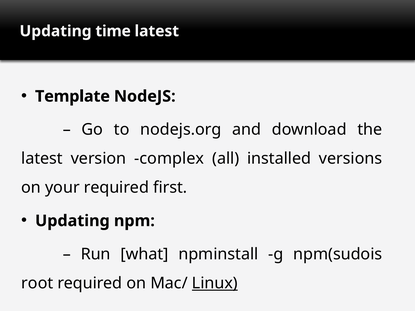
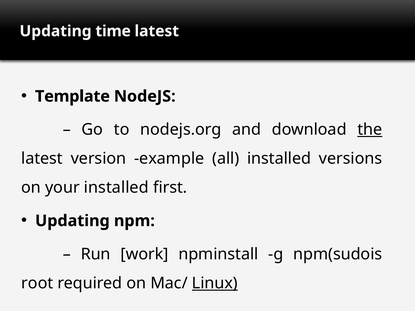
the underline: none -> present
complex: complex -> example
your required: required -> installed
what: what -> work
